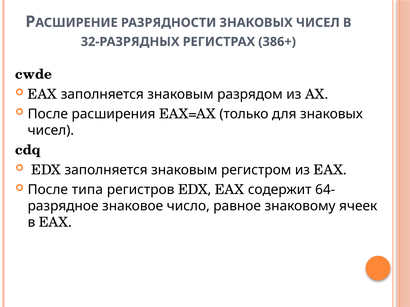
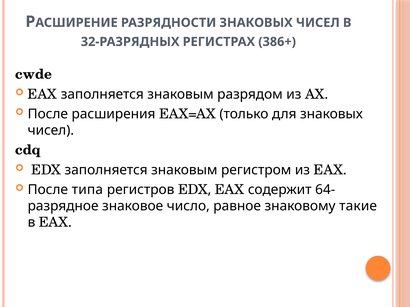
ячеек: ячеек -> такие
